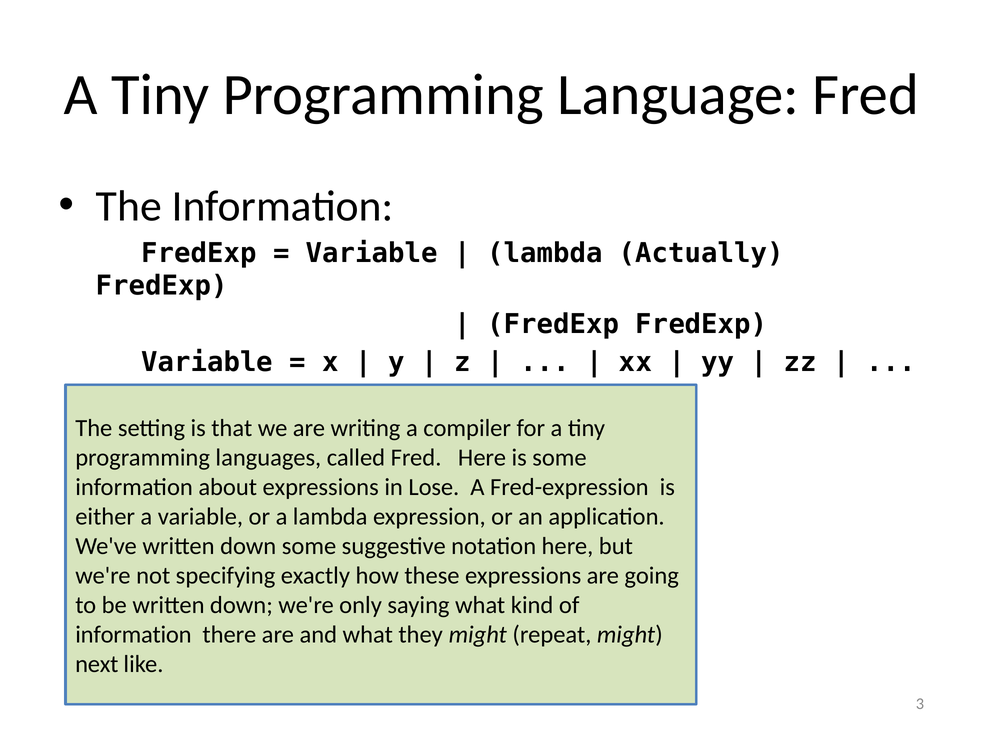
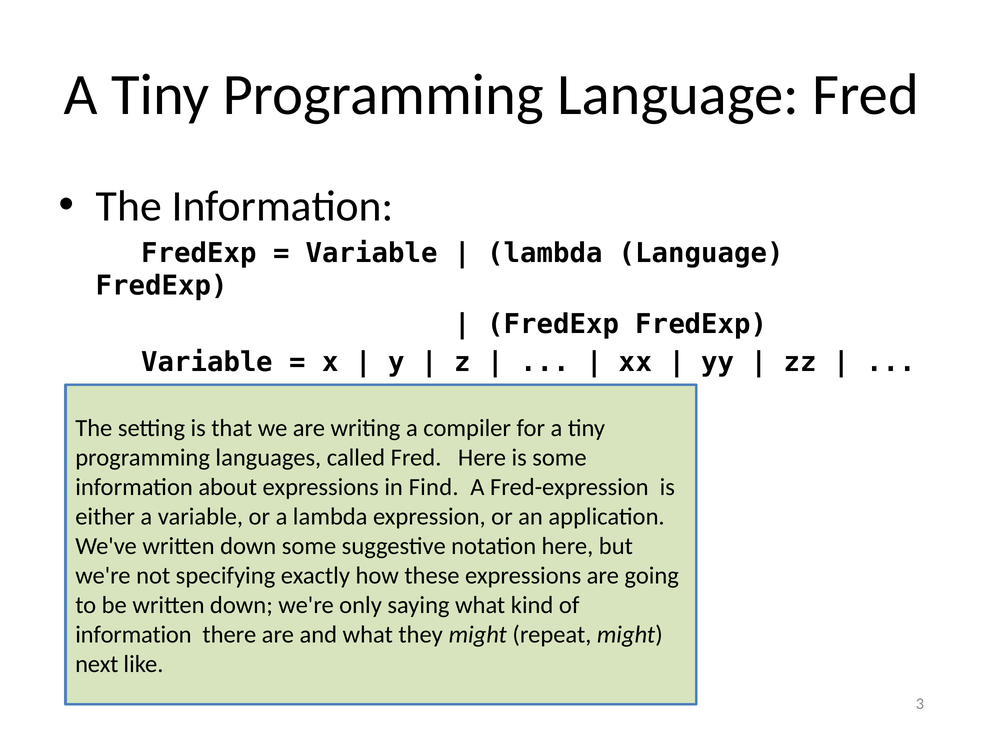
lambda Actually: Actually -> Language
Lose: Lose -> Find
